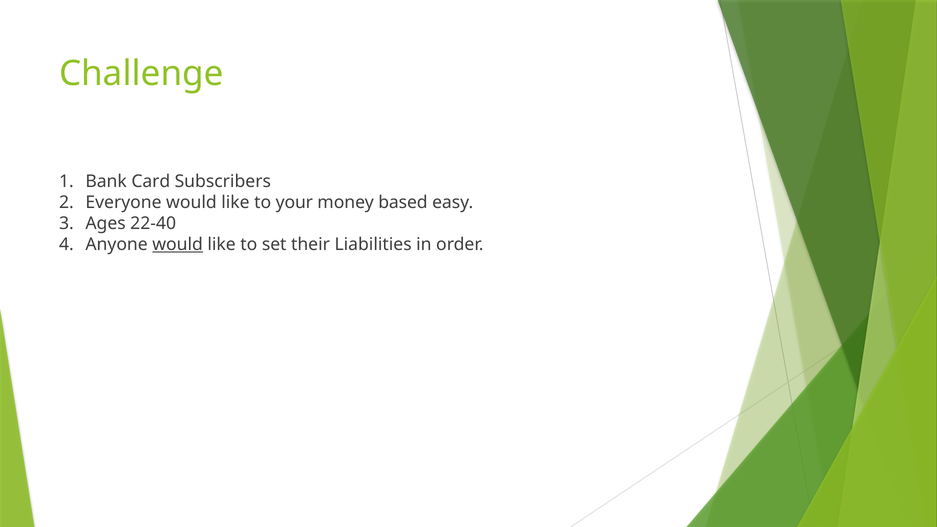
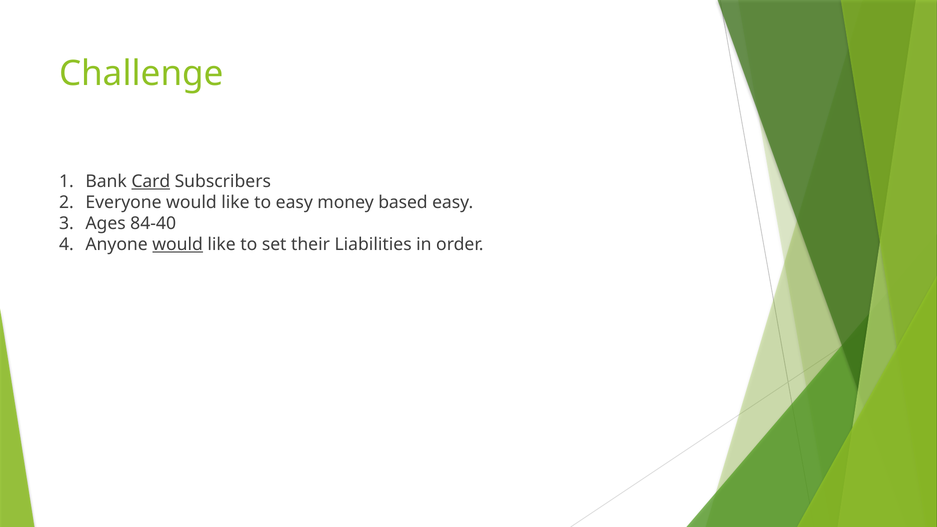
Card underline: none -> present
to your: your -> easy
22-40: 22-40 -> 84-40
